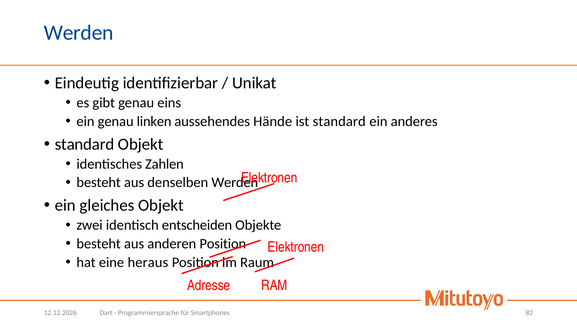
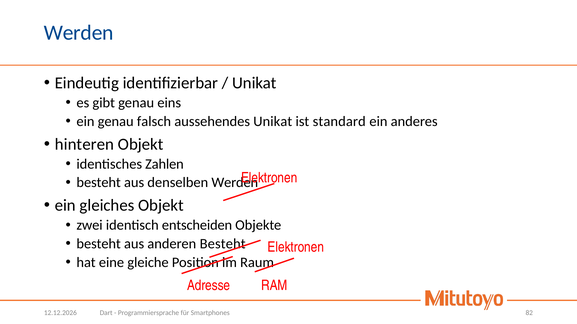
linken: linken -> falsch
aussehendes Hände: Hände -> Unikat
standard at (85, 144): standard -> hinteren
anderen Position: Position -> Besteht
heraus: heraus -> gleiche
